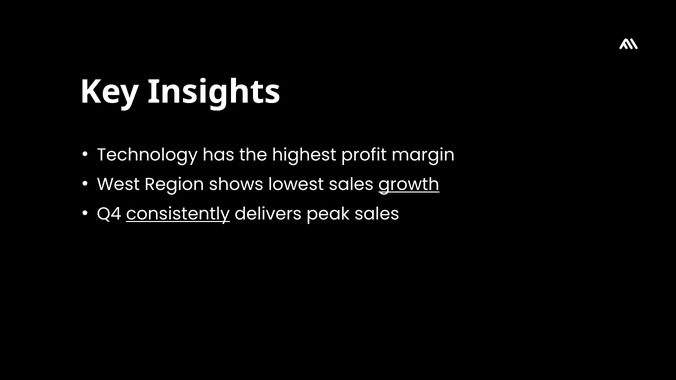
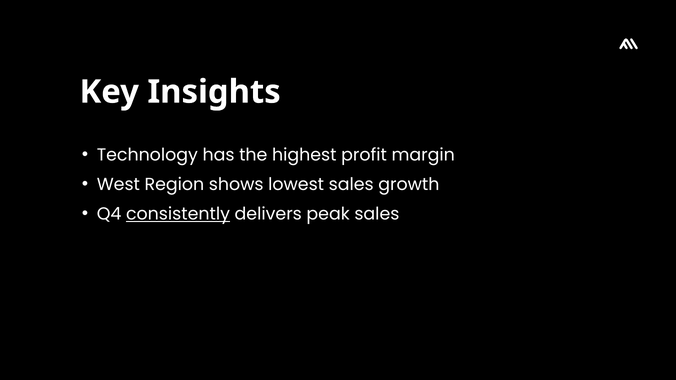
growth underline: present -> none
